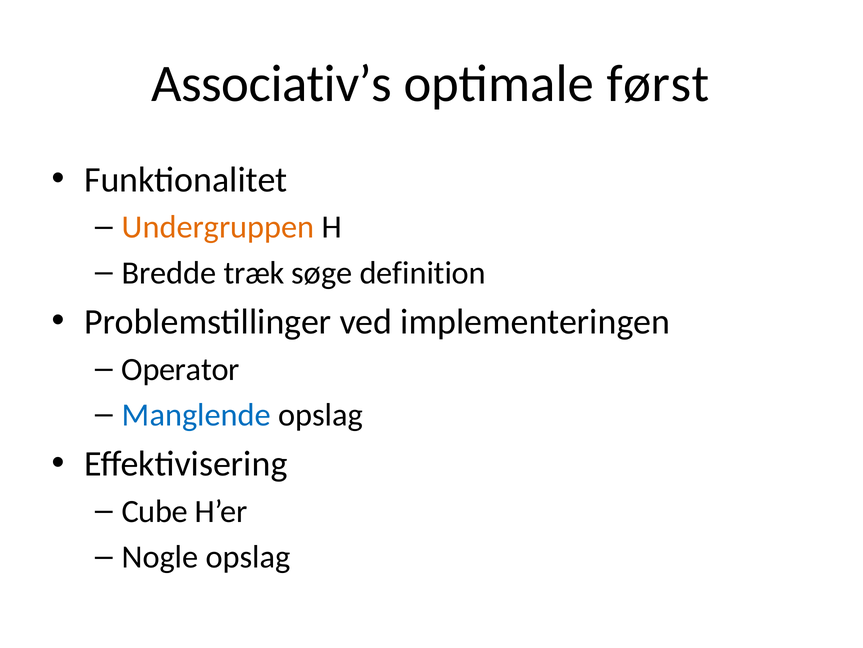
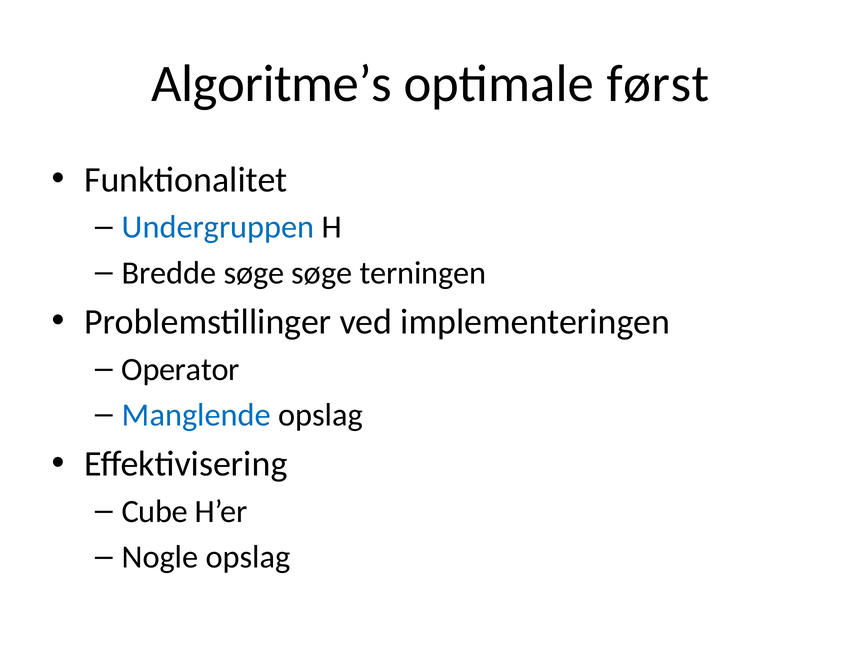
Associativ’s: Associativ’s -> Algoritme’s
Undergruppen colour: orange -> blue
Bredde træk: træk -> søge
definition: definition -> terningen
